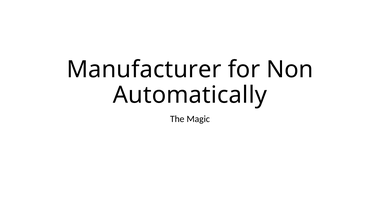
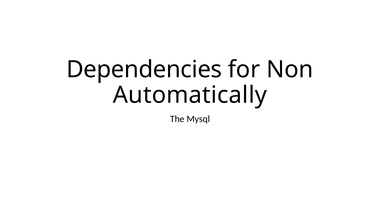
Manufacturer: Manufacturer -> Dependencies
Magic: Magic -> Mysql
